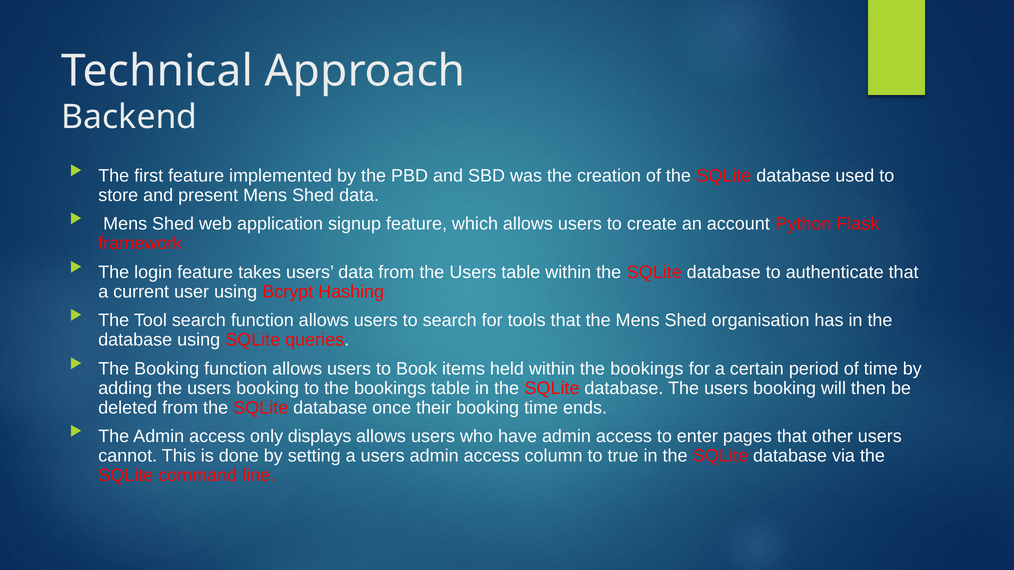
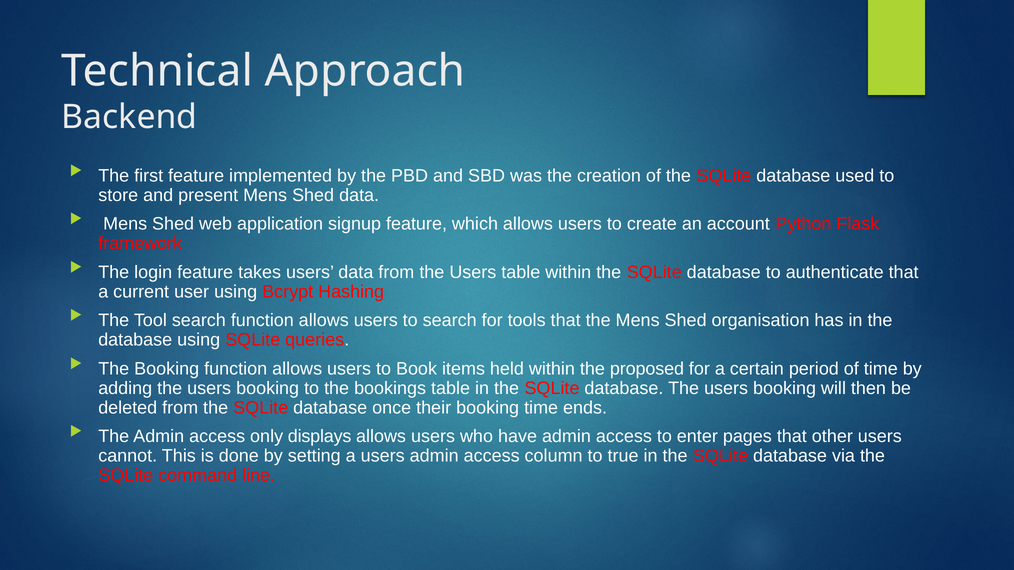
within the bookings: bookings -> proposed
